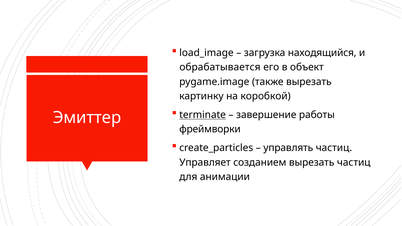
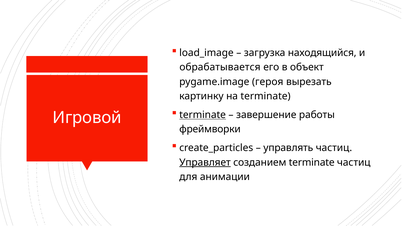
также: также -> героя
на коробкой: коробкой -> terminate
Эмиттер: Эмиттер -> Игровой
Управляет underline: none -> present
созданием вырезать: вырезать -> terminate
